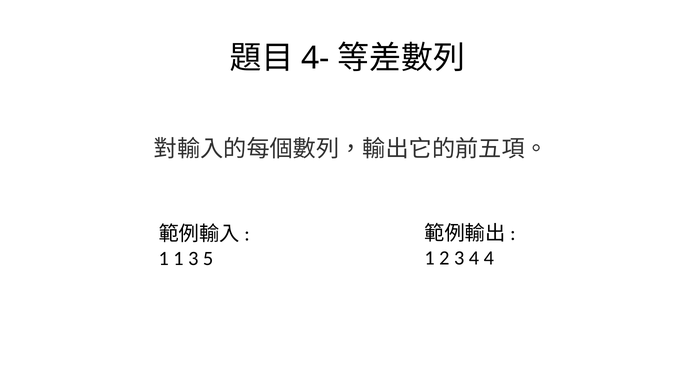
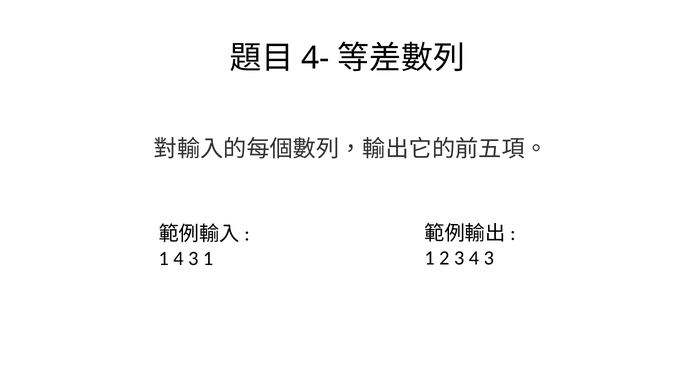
3 4 4: 4 -> 3
1 1: 1 -> 4
3 5: 5 -> 1
